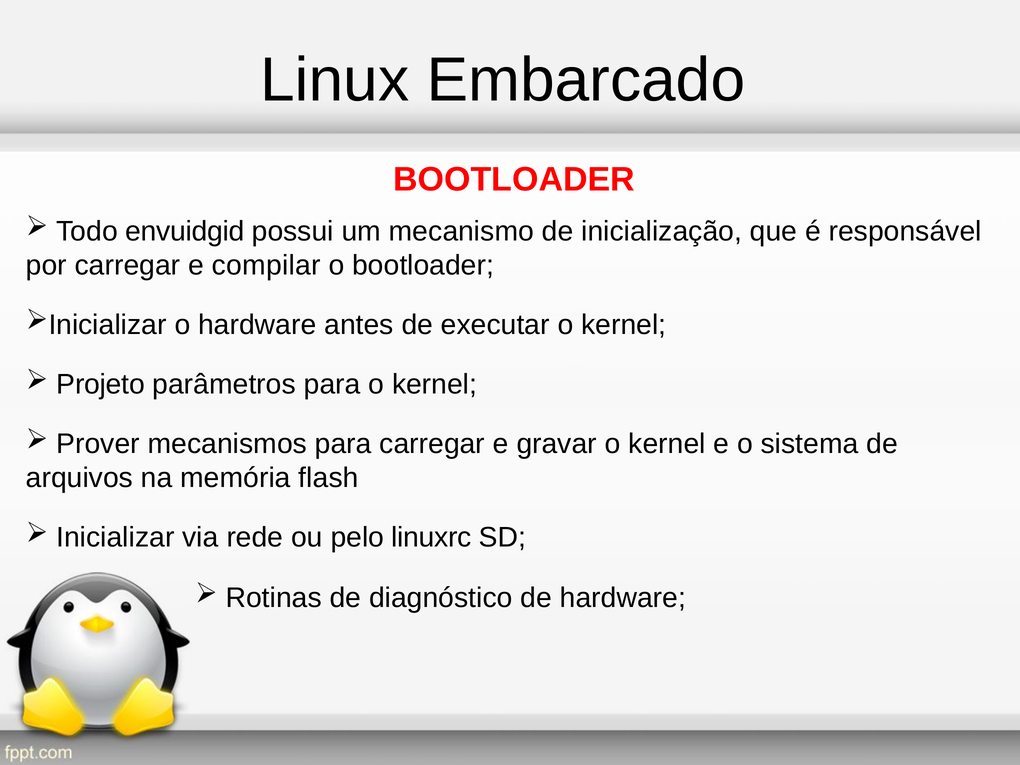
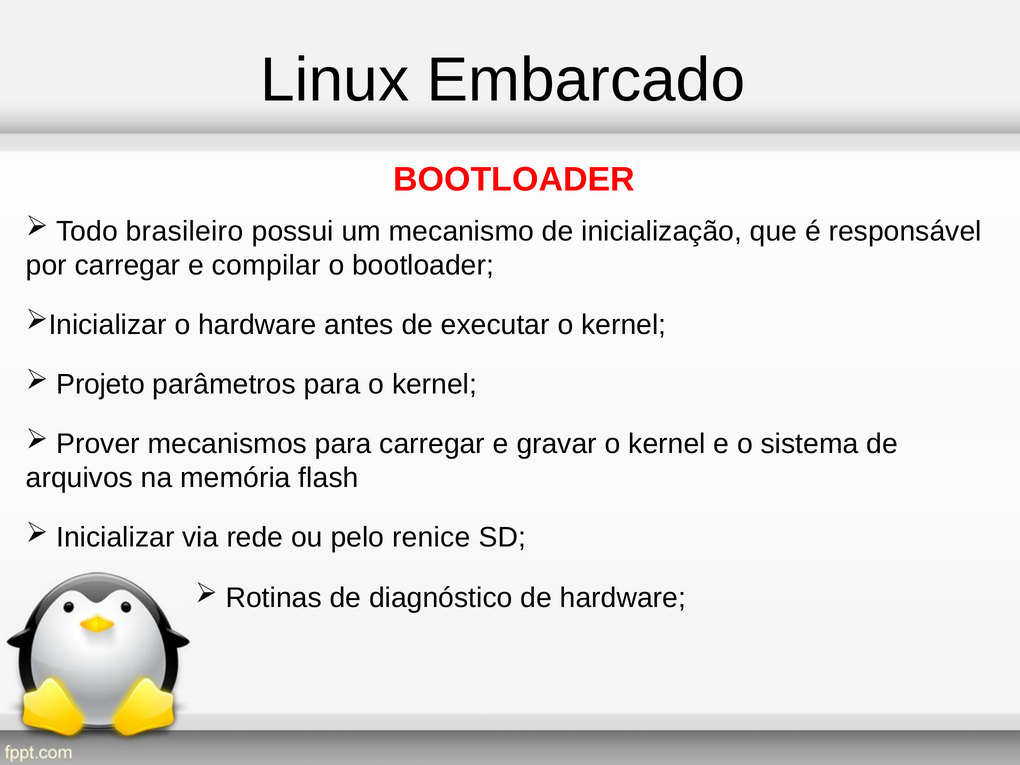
envuidgid: envuidgid -> brasileiro
linuxrc: linuxrc -> renice
